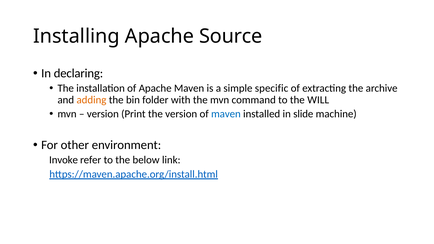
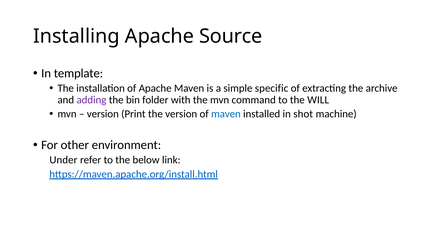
declaring: declaring -> template
adding colour: orange -> purple
slide: slide -> shot
Invoke: Invoke -> Under
